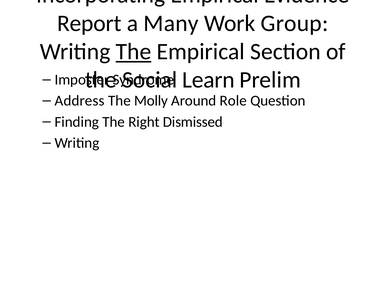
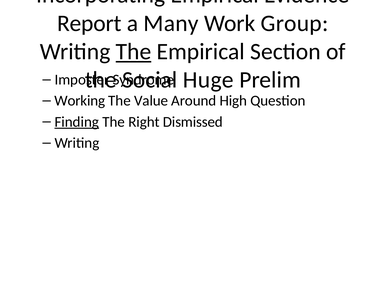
Learn: Learn -> Huge
Address: Address -> Working
Molly: Molly -> Value
Role: Role -> High
Finding underline: none -> present
